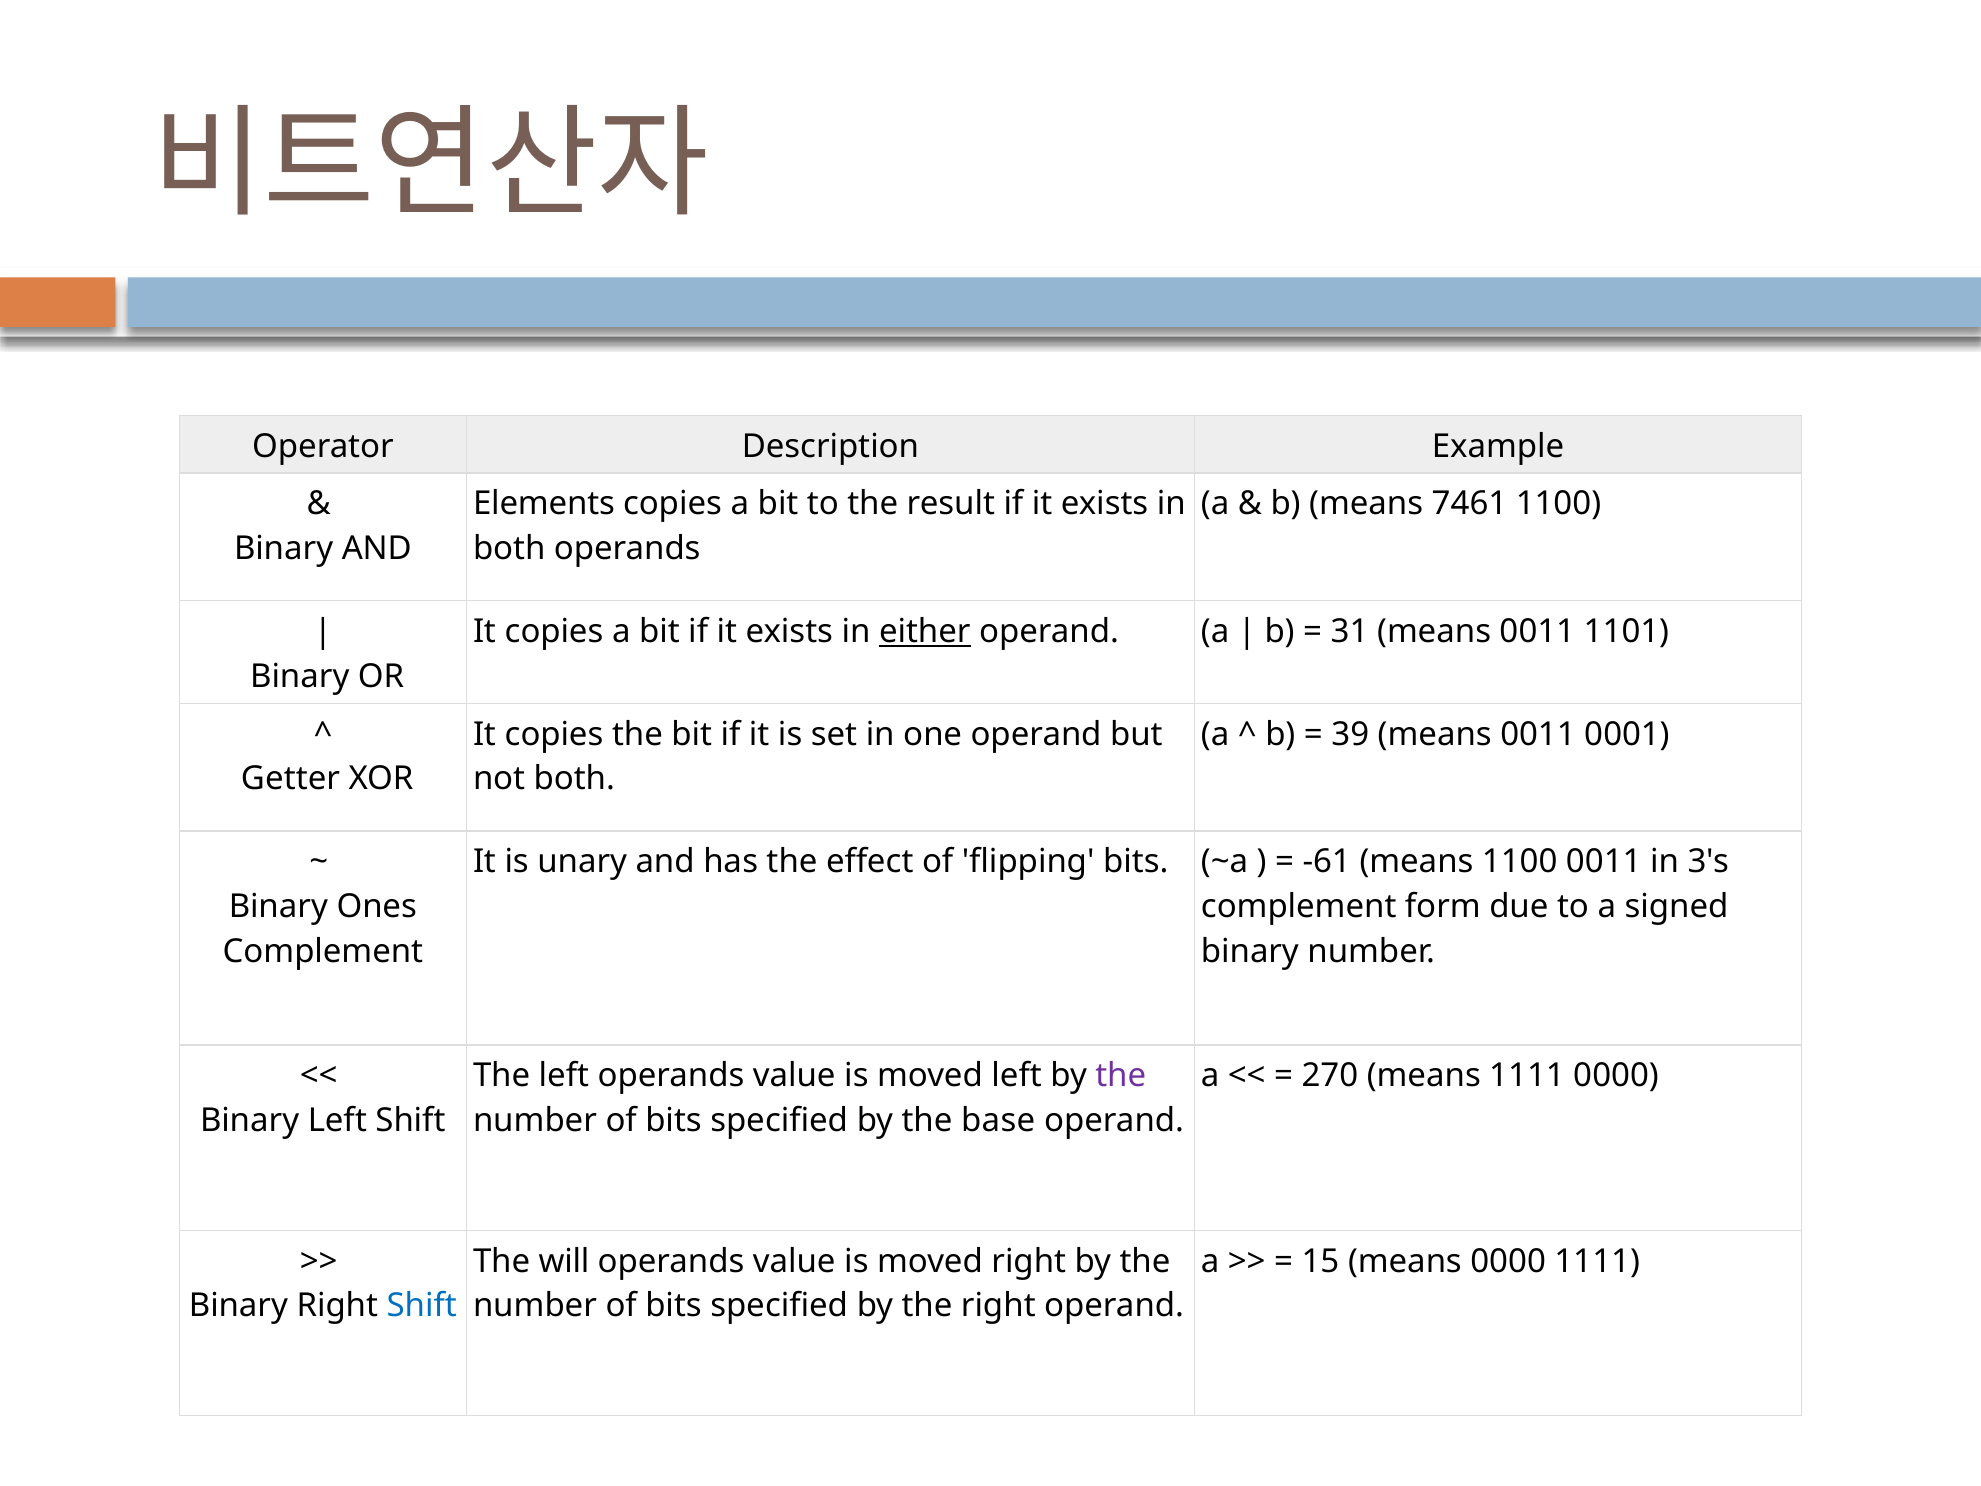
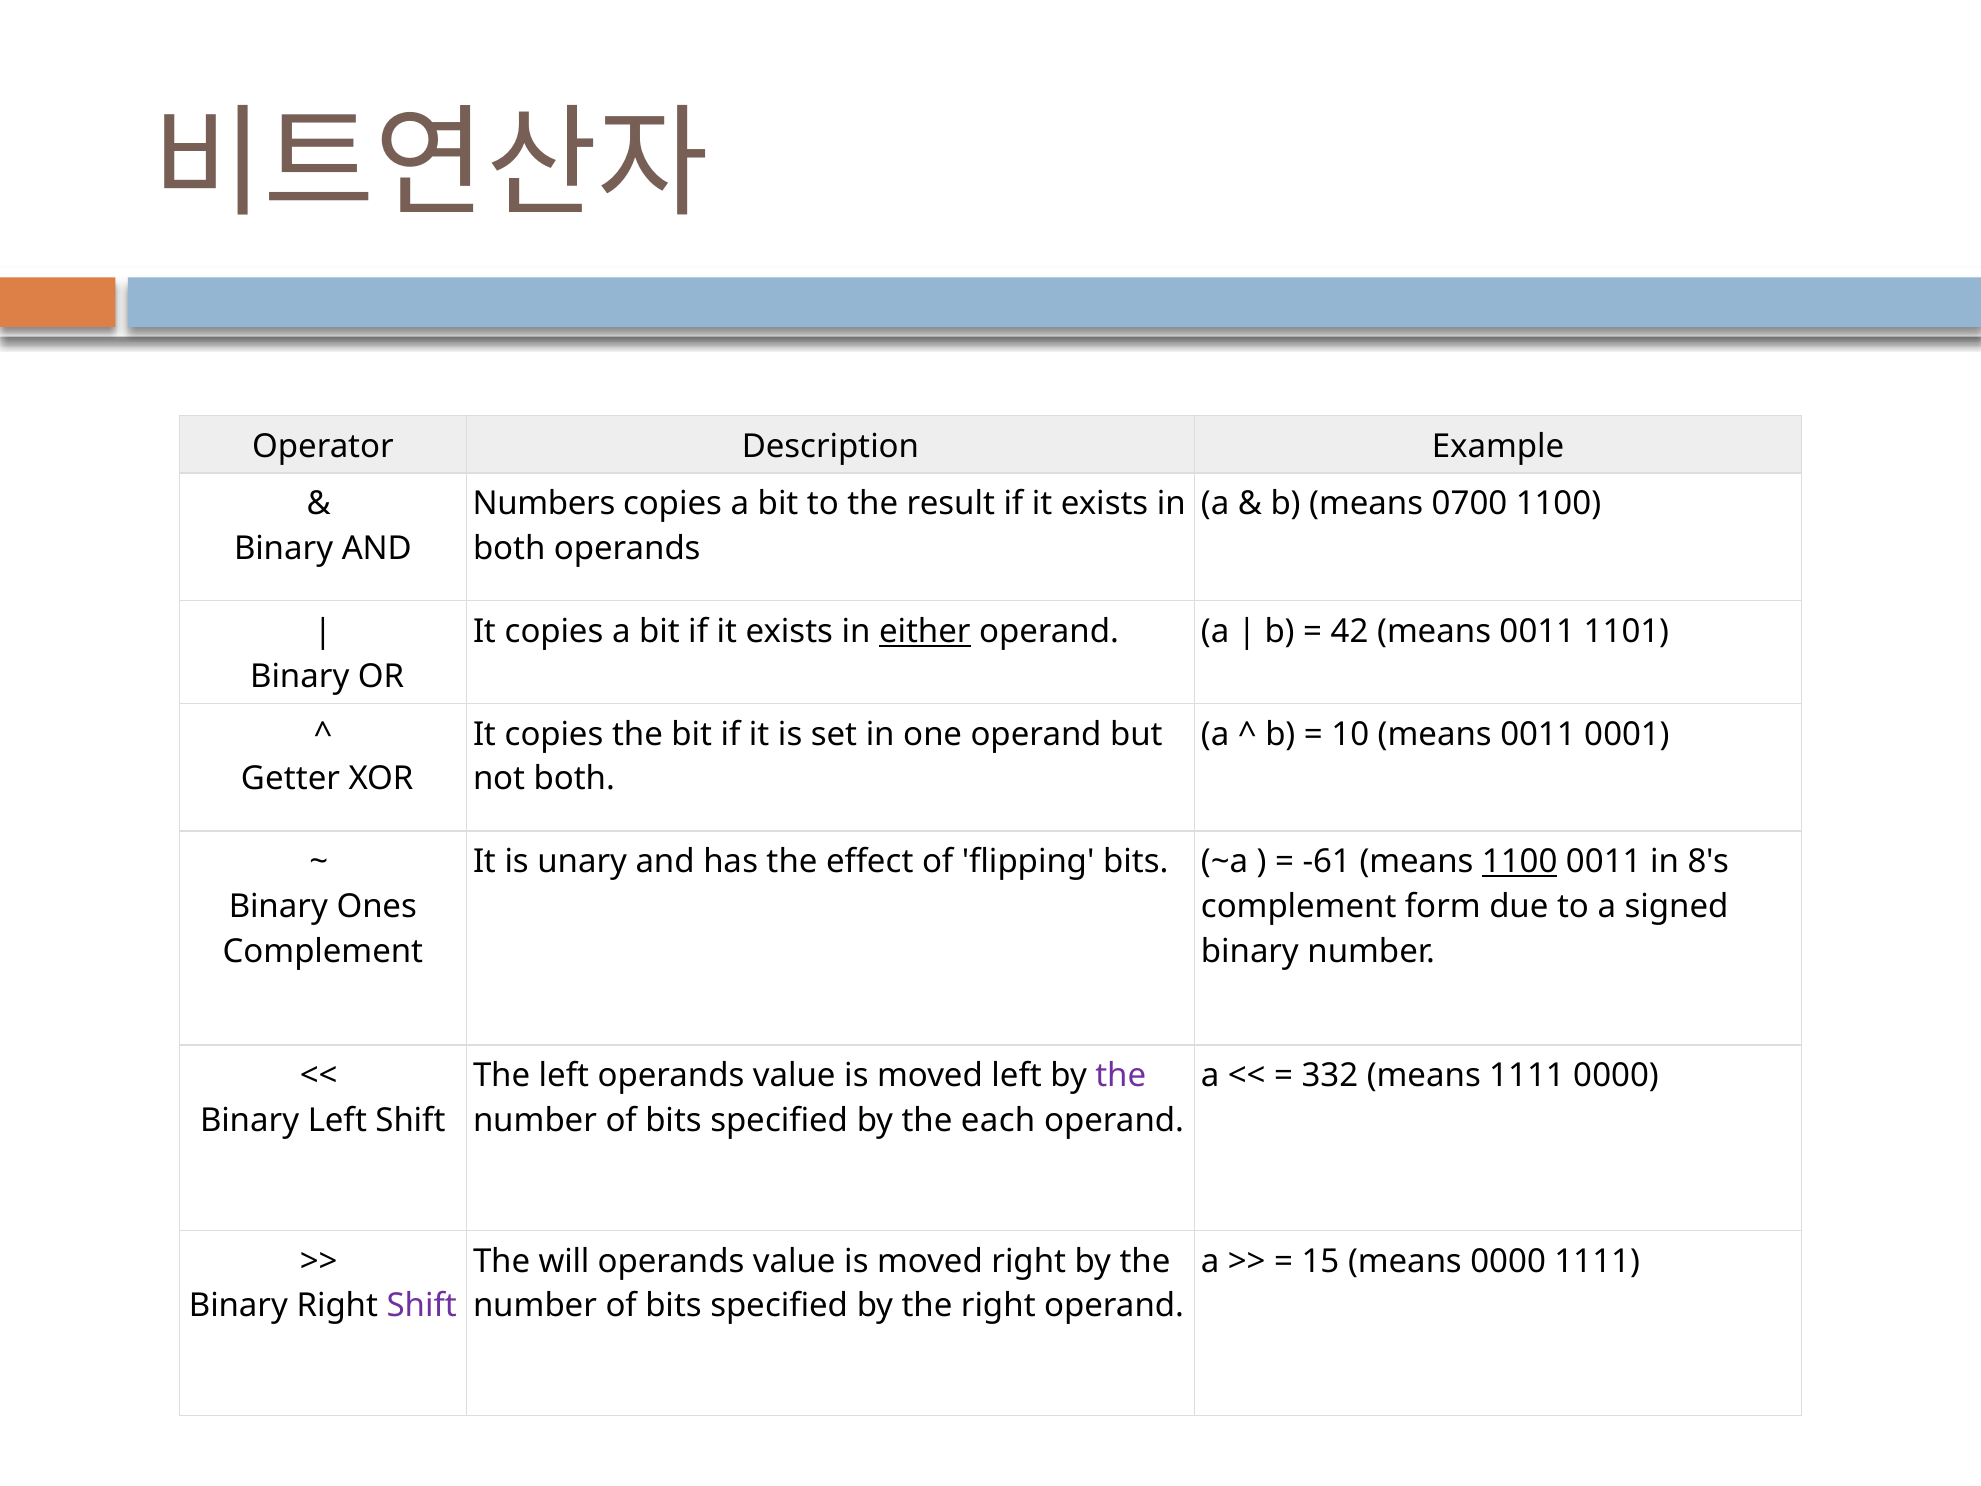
Elements: Elements -> Numbers
7461: 7461 -> 0700
31: 31 -> 42
39: 39 -> 10
1100 at (1520, 862) underline: none -> present
3's: 3's -> 8's
270: 270 -> 332
base: base -> each
Shift at (422, 1306) colour: blue -> purple
